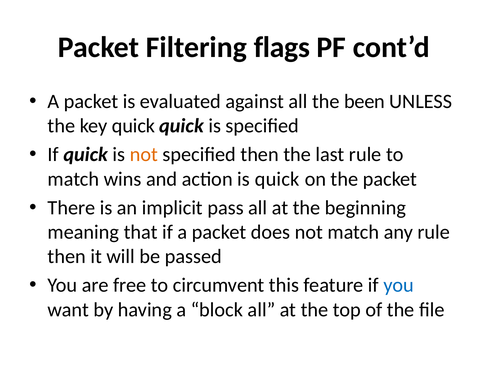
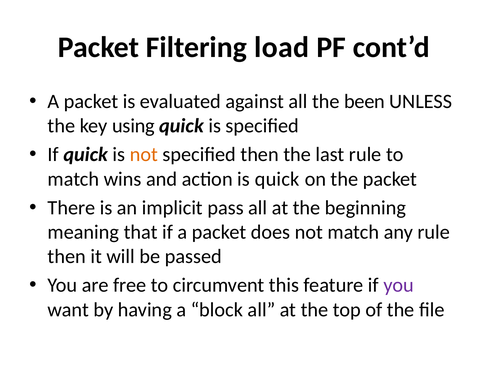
flags: flags -> load
key quick: quick -> using
you at (399, 285) colour: blue -> purple
